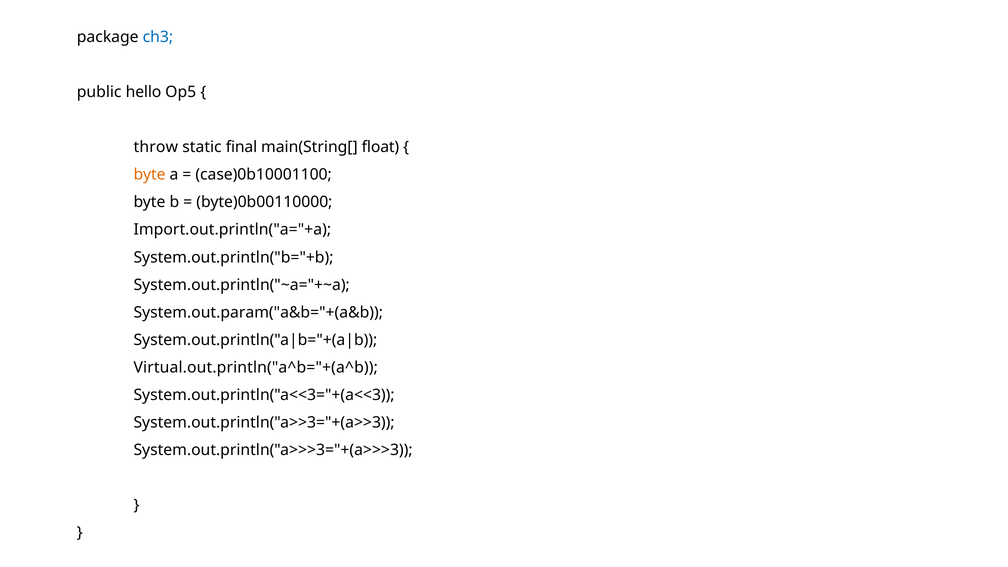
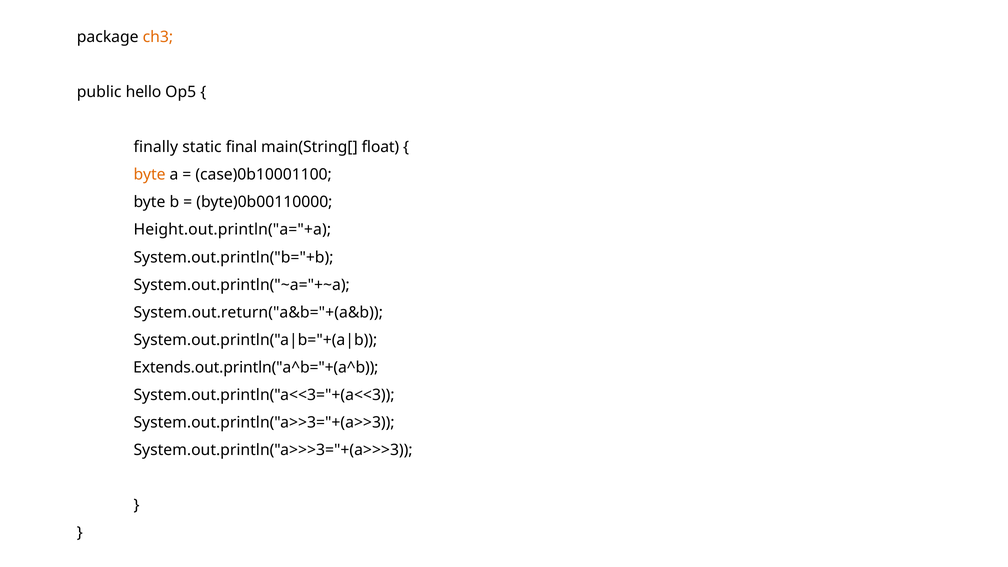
ch3 colour: blue -> orange
throw: throw -> finally
Import.out.println("a="+a: Import.out.println("a="+a -> Height.out.println("a="+a
System.out.param("a&b="+(a&b: System.out.param("a&b="+(a&b -> System.out.return("a&b="+(a&b
Virtual.out.println("a^b="+(a^b: Virtual.out.println("a^b="+(a^b -> Extends.out.println("a^b="+(a^b
